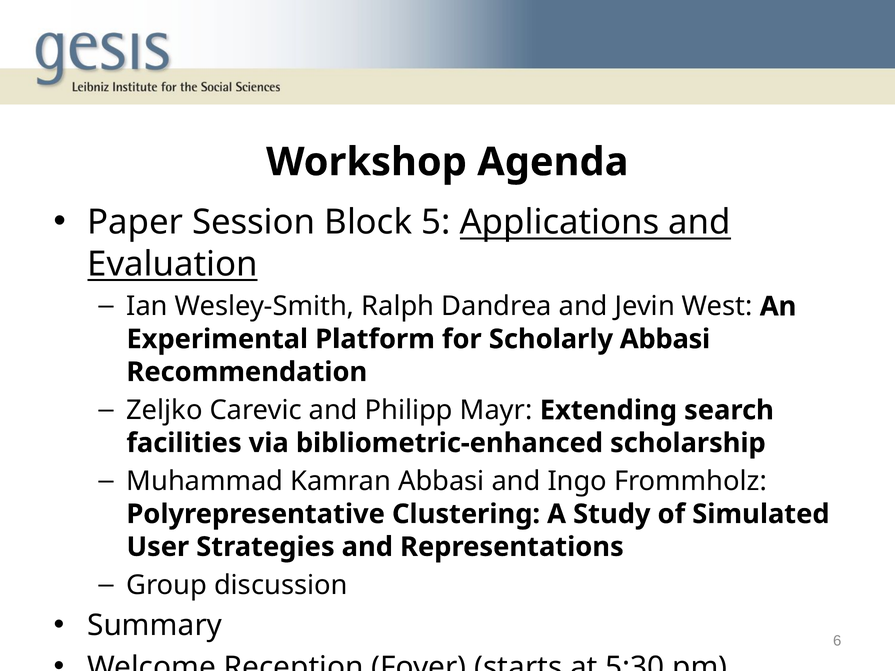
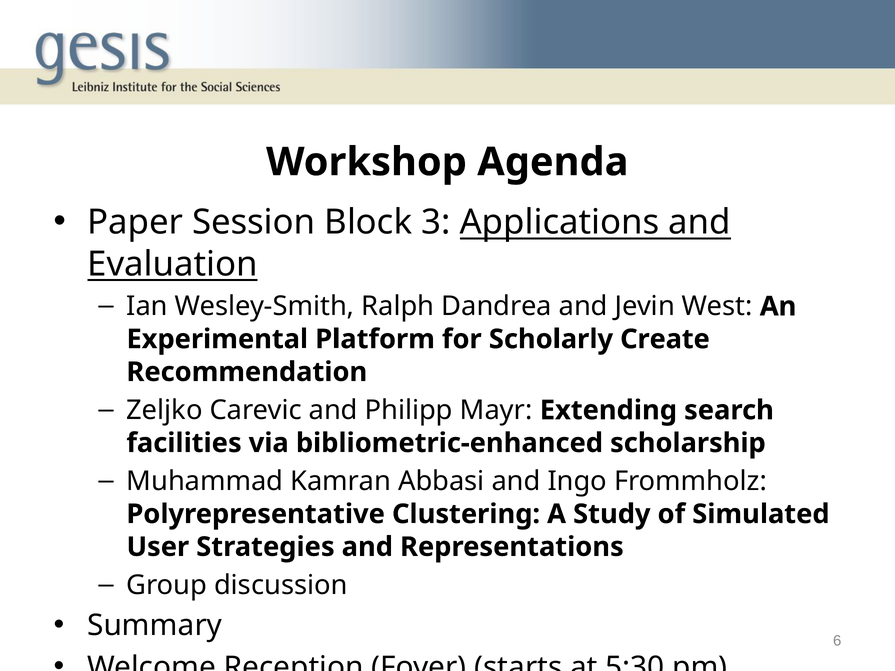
5: 5 -> 3
Scholarly Abbasi: Abbasi -> Create
